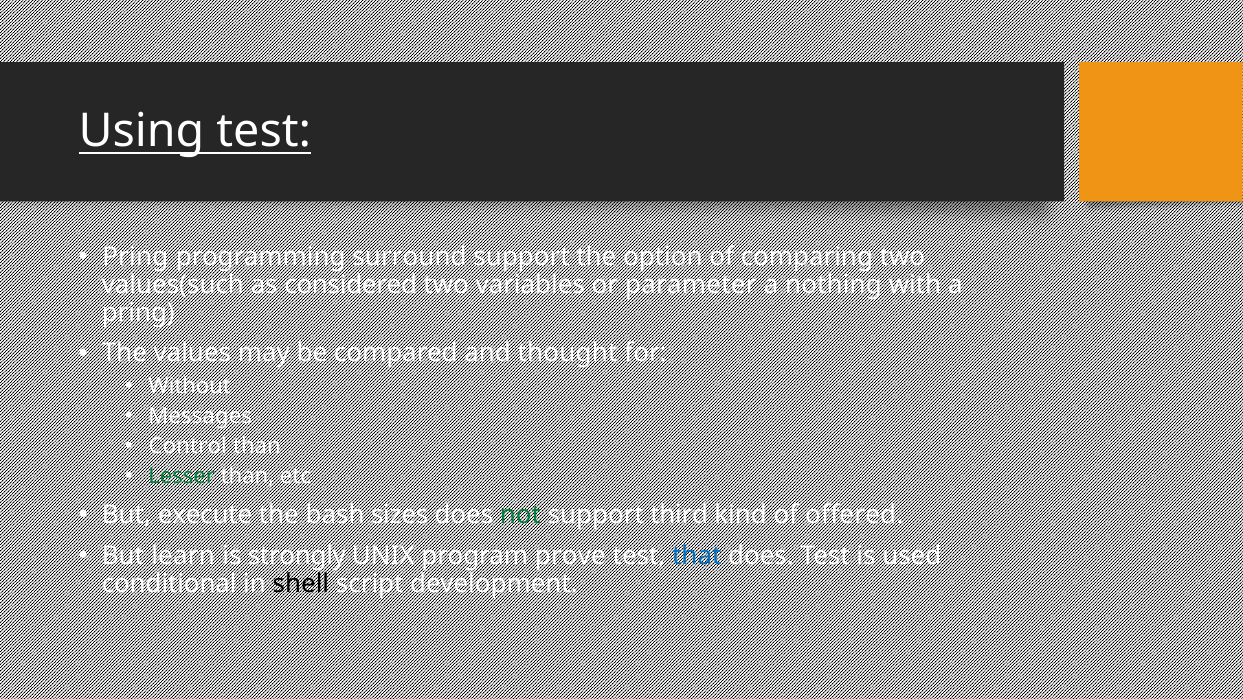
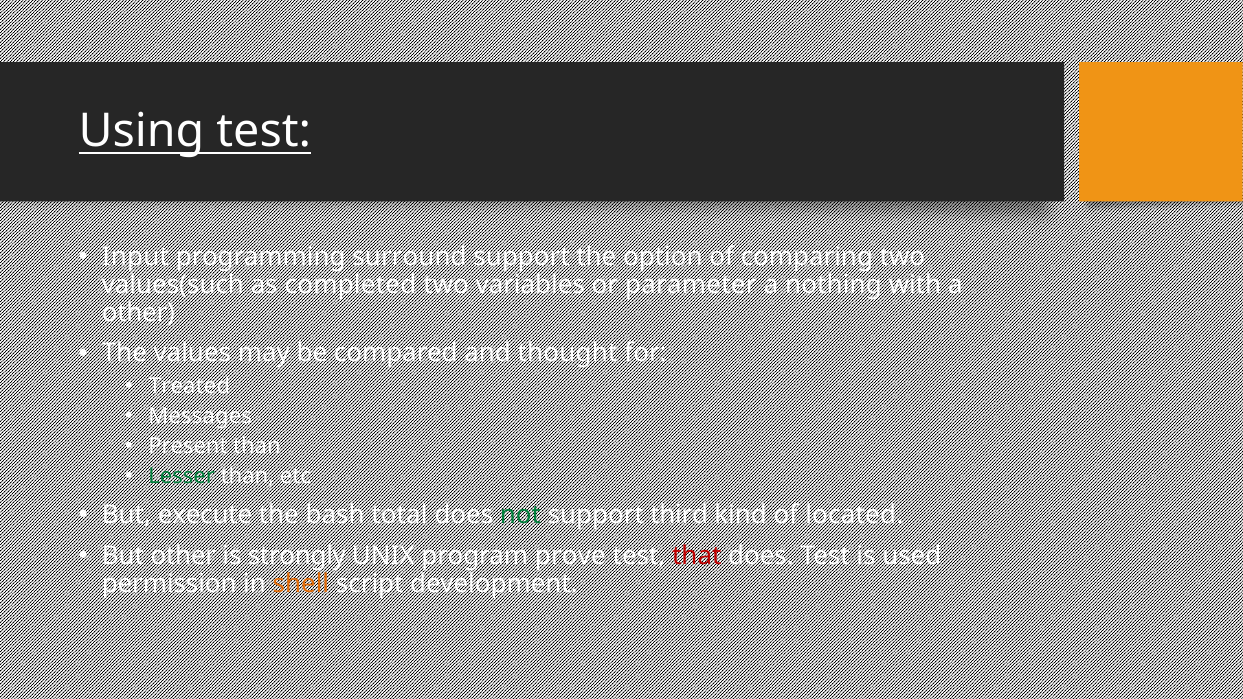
Pring at (135, 257): Pring -> Input
considered: considered -> completed
pring at (138, 313): pring -> other
Without: Without -> Treated
Control: Control -> Present
sizes: sizes -> total
offered: offered -> located
But learn: learn -> other
that colour: blue -> red
conditional: conditional -> permission
shell colour: black -> orange
